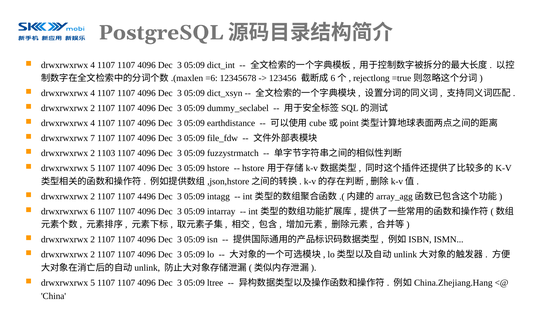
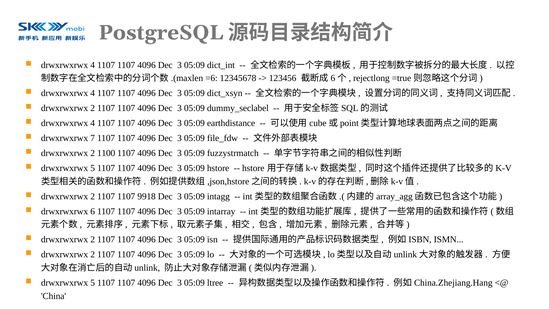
1103: 1103 -> 1100
4496: 4496 -> 9918
